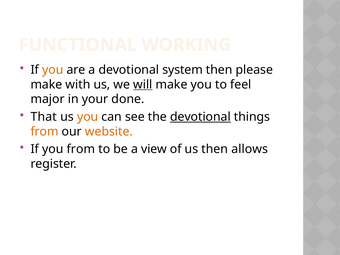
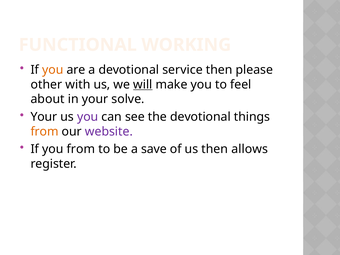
system: system -> service
make at (46, 84): make -> other
major: major -> about
done: done -> solve
That at (44, 117): That -> Your
you at (88, 117) colour: orange -> purple
devotional at (200, 117) underline: present -> none
website colour: orange -> purple
view: view -> save
